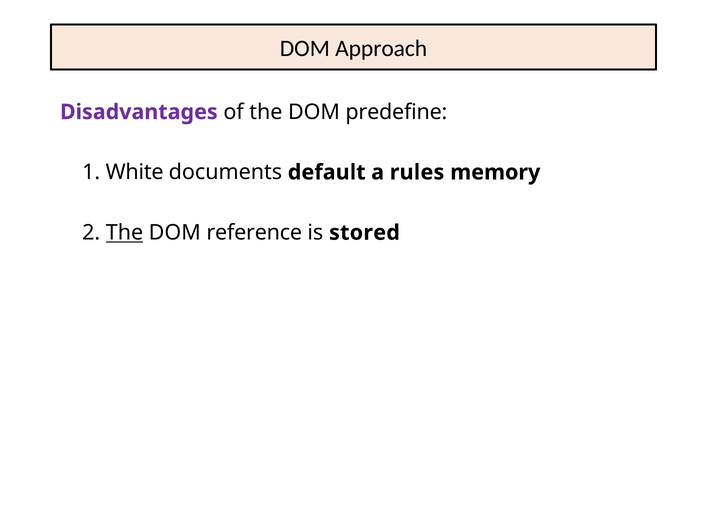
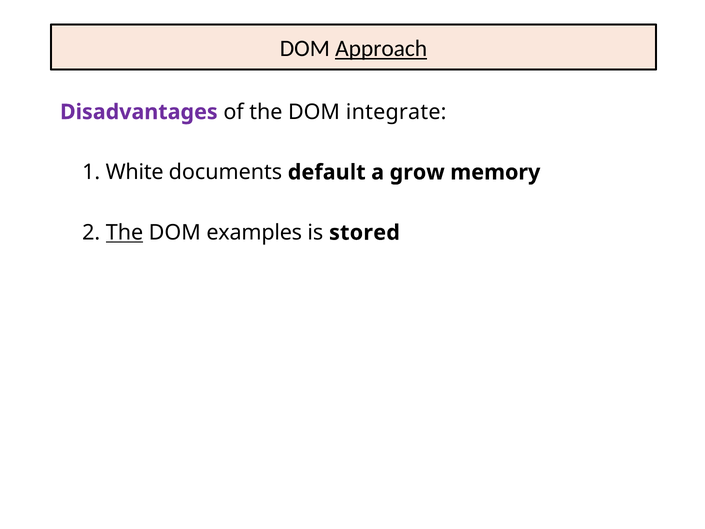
Approach underline: none -> present
predefine: predefine -> integrate
rules: rules -> grow
reference: reference -> examples
